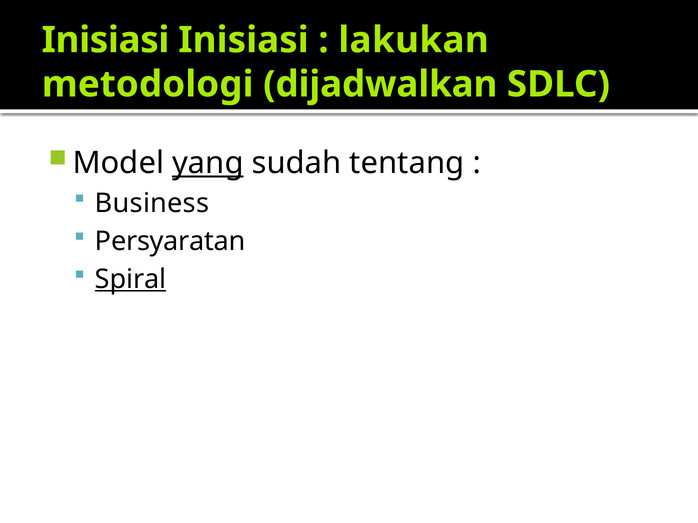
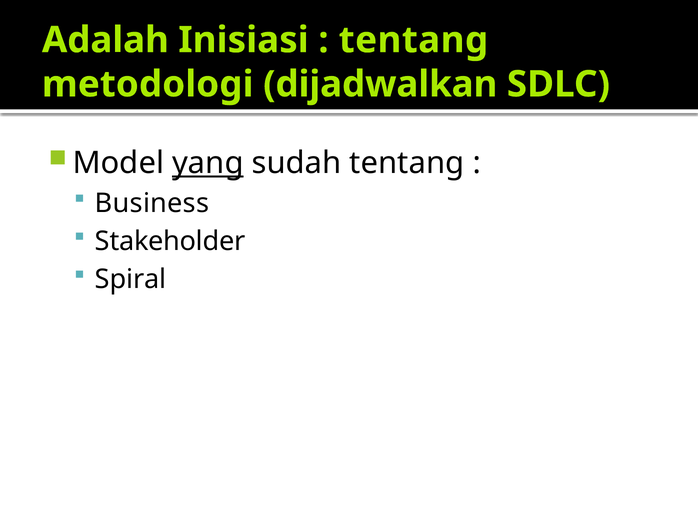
Inisiasi at (105, 40): Inisiasi -> Adalah
lakukan at (414, 40): lakukan -> tentang
Persyaratan: Persyaratan -> Stakeholder
Spiral underline: present -> none
